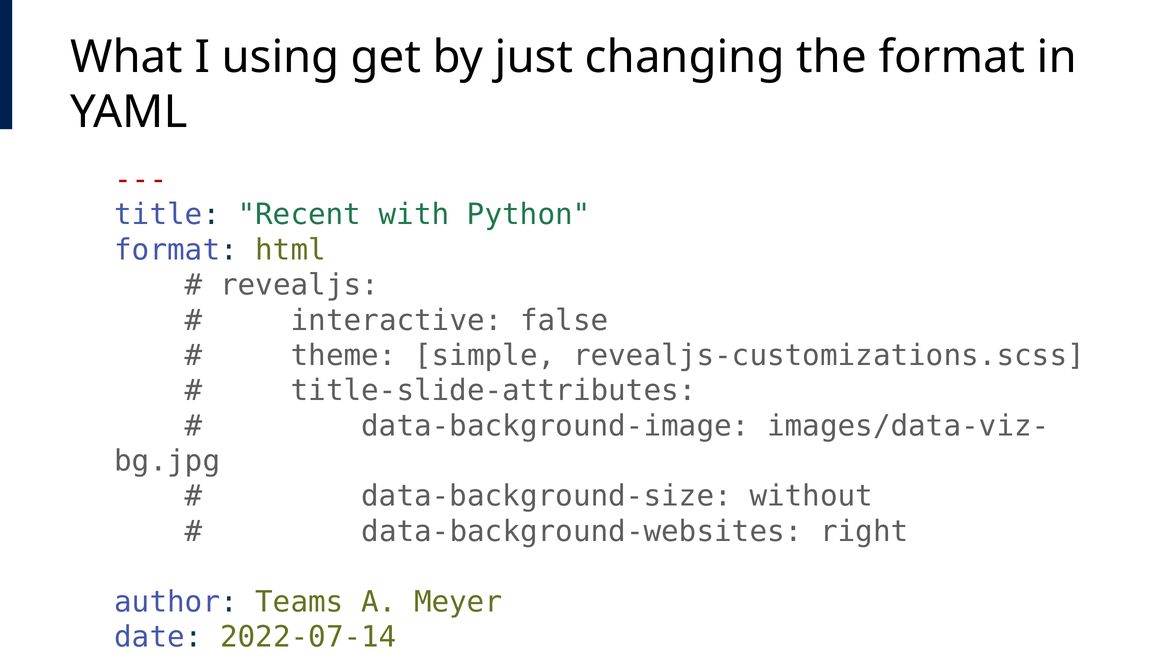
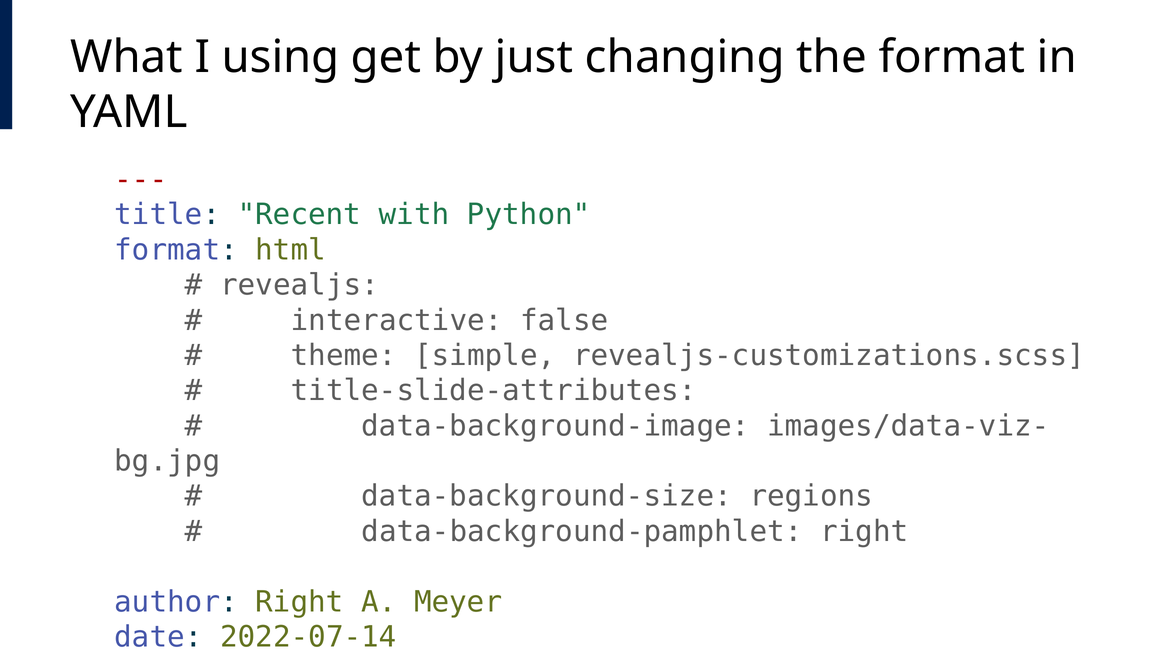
without: without -> regions
data-background-websites: data-background-websites -> data-background-pamphlet
author Teams: Teams -> Right
